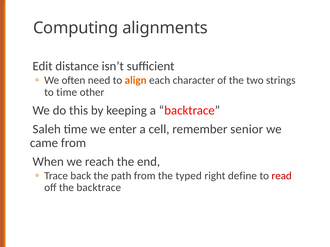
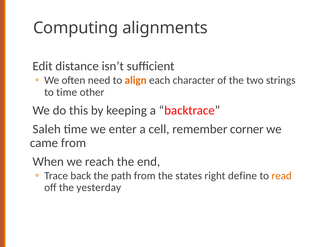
senior: senior -> corner
typed: typed -> states
read colour: red -> orange
the backtrace: backtrace -> yesterday
